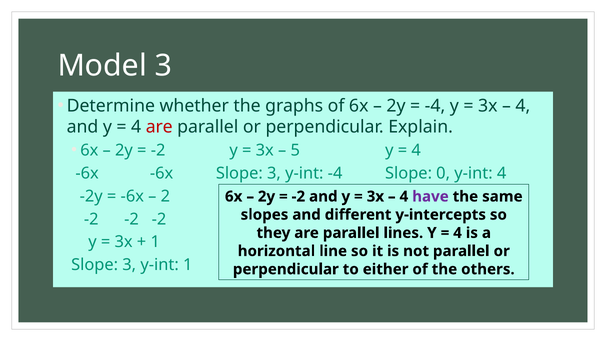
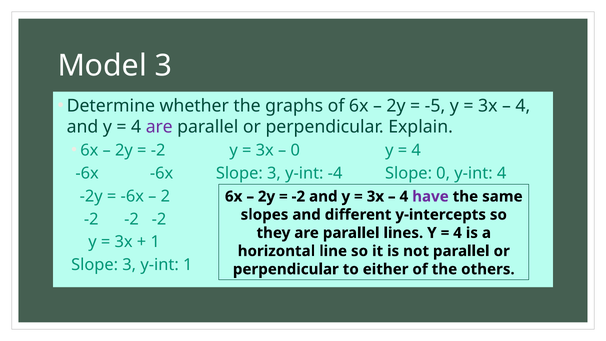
-4 at (435, 106): -4 -> -5
are at (159, 127) colour: red -> purple
5 at (295, 150): 5 -> 0
